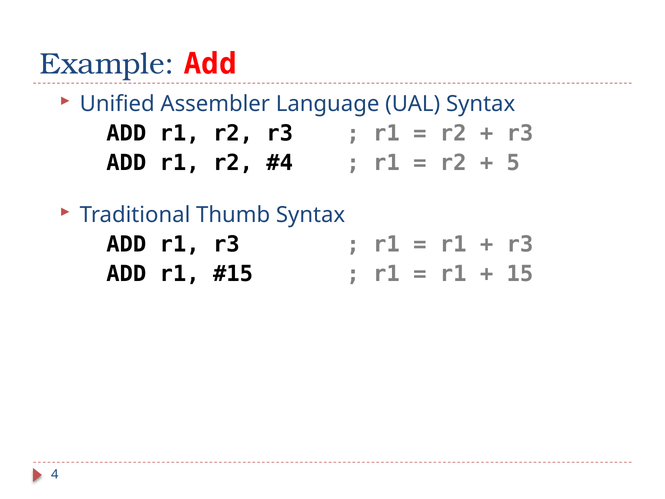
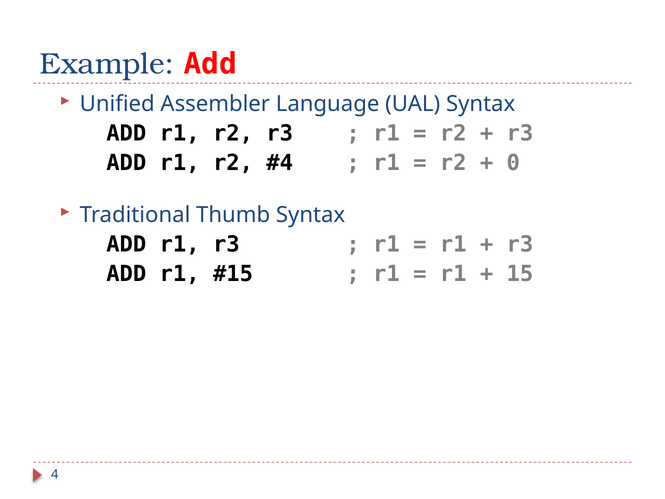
5: 5 -> 0
